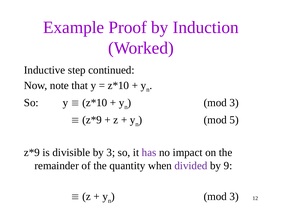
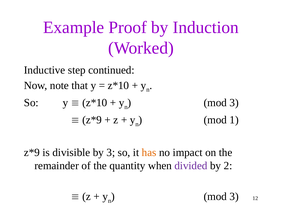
5: 5 -> 1
has colour: purple -> orange
9: 9 -> 2
